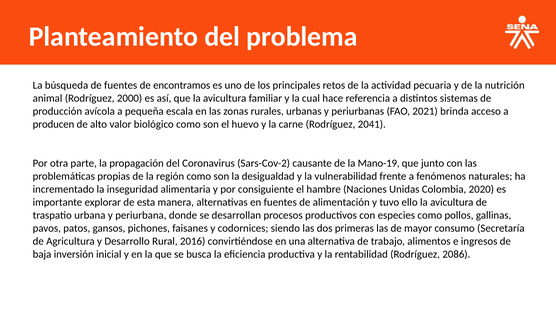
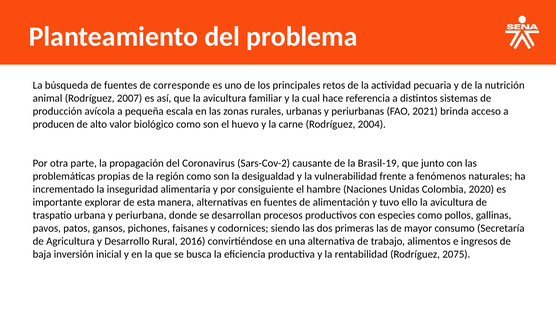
encontramos: encontramos -> corresponde
2000: 2000 -> 2007
2041: 2041 -> 2004
Mano-19: Mano-19 -> Brasil-19
2086: 2086 -> 2075
